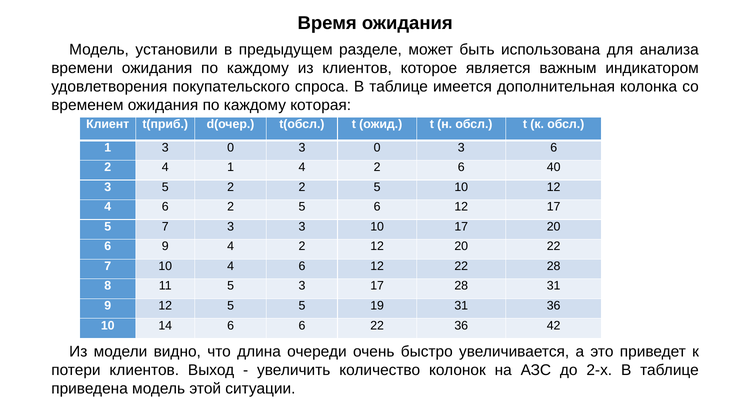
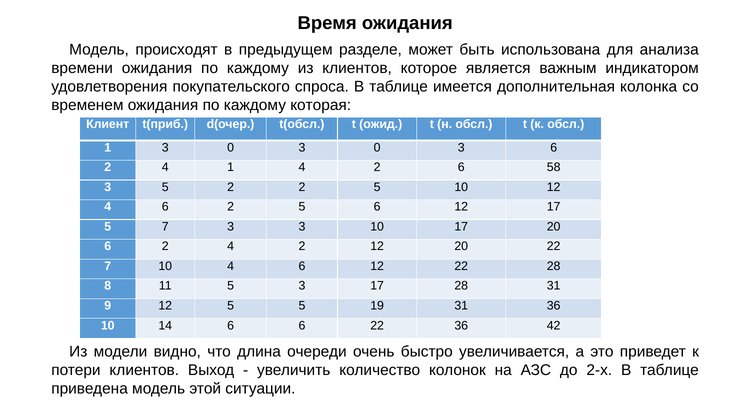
установили: установили -> происходят
40: 40 -> 58
9 at (165, 246): 9 -> 2
